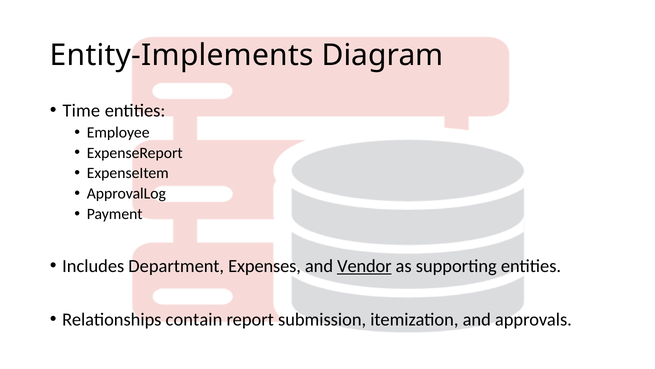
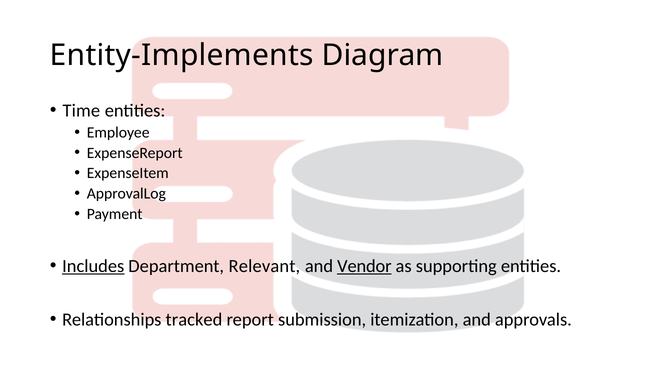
Includes underline: none -> present
Expenses: Expenses -> Relevant
contain: contain -> tracked
